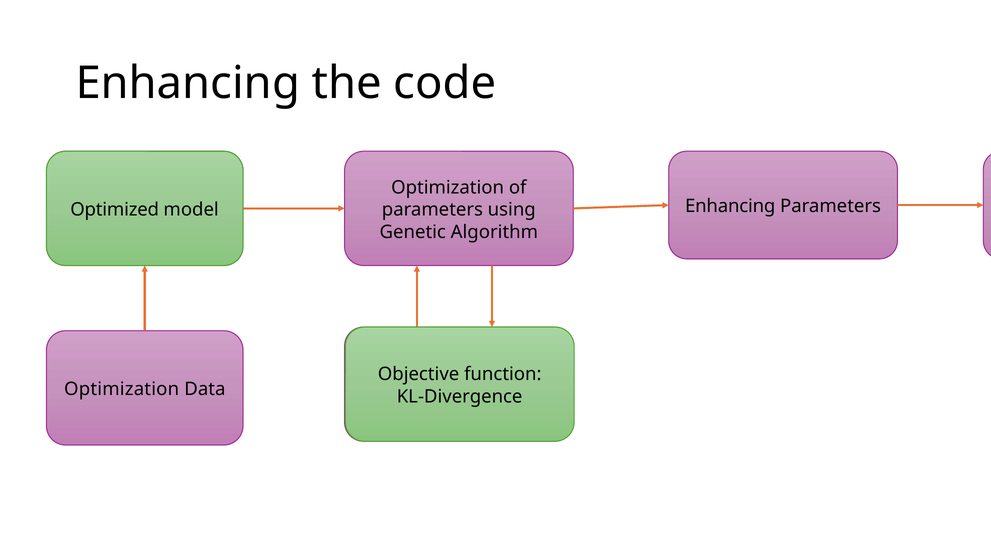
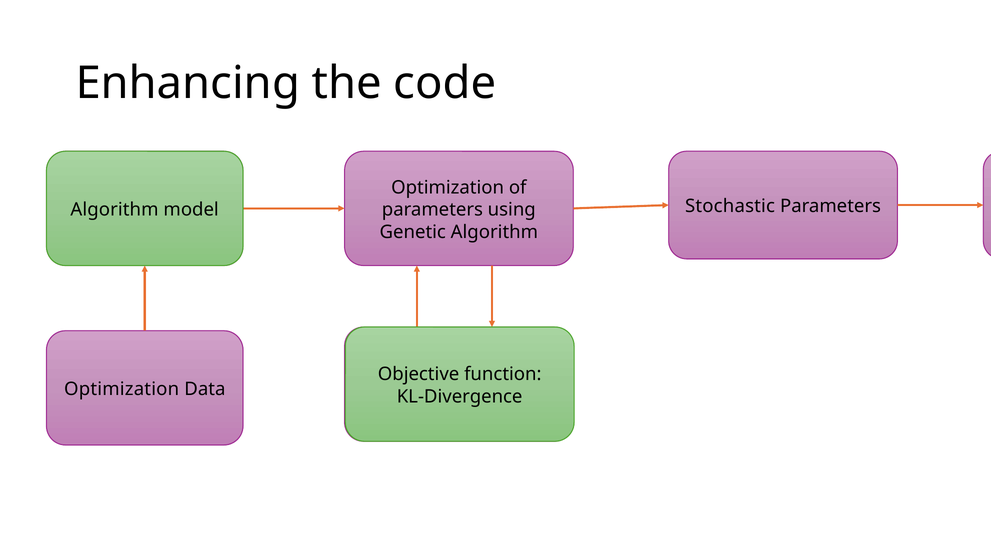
Enhancing at (730, 206): Enhancing -> Stochastic
Optimized at (115, 210): Optimized -> Algorithm
